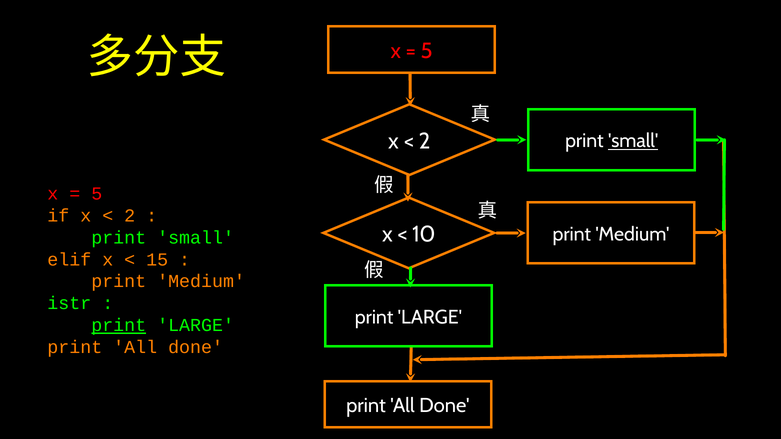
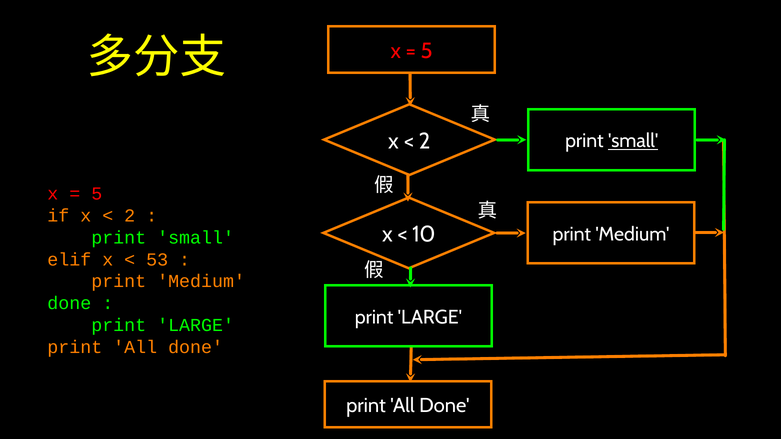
15: 15 -> 53
istr at (69, 304): istr -> done
print at (119, 326) underline: present -> none
